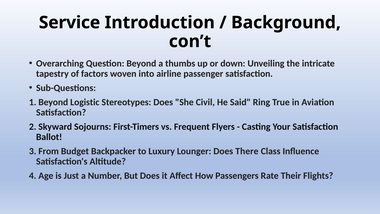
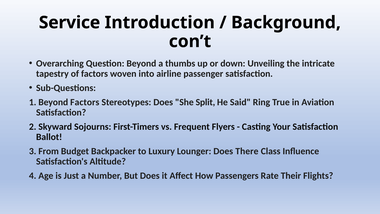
Beyond Logistic: Logistic -> Factors
Civil: Civil -> Split
